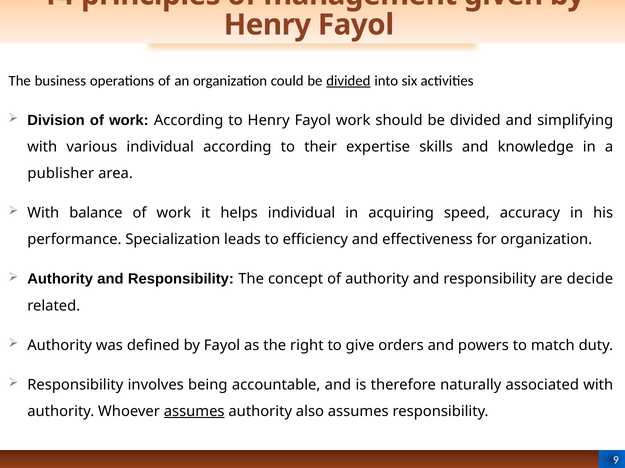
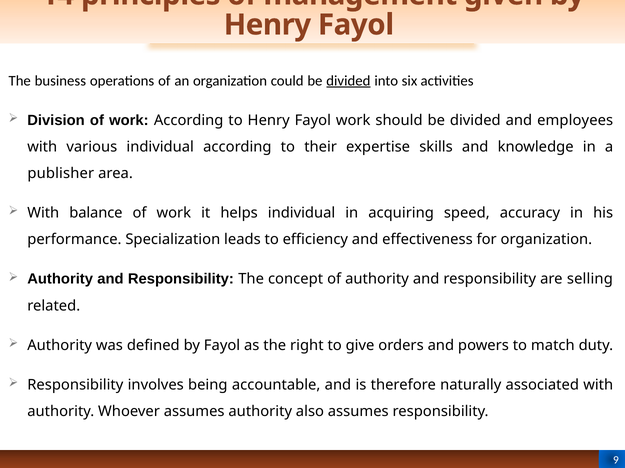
simplifying: simplifying -> employees
decide: decide -> selling
assumes at (194, 412) underline: present -> none
